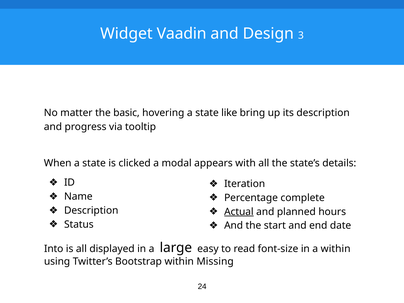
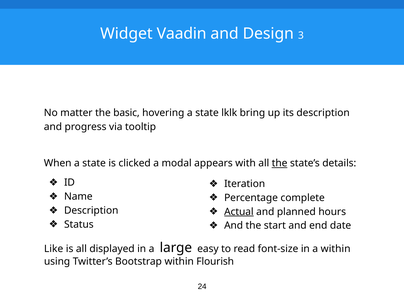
like: like -> lklk
the at (280, 163) underline: none -> present
Into: Into -> Like
Missing: Missing -> Flourish
